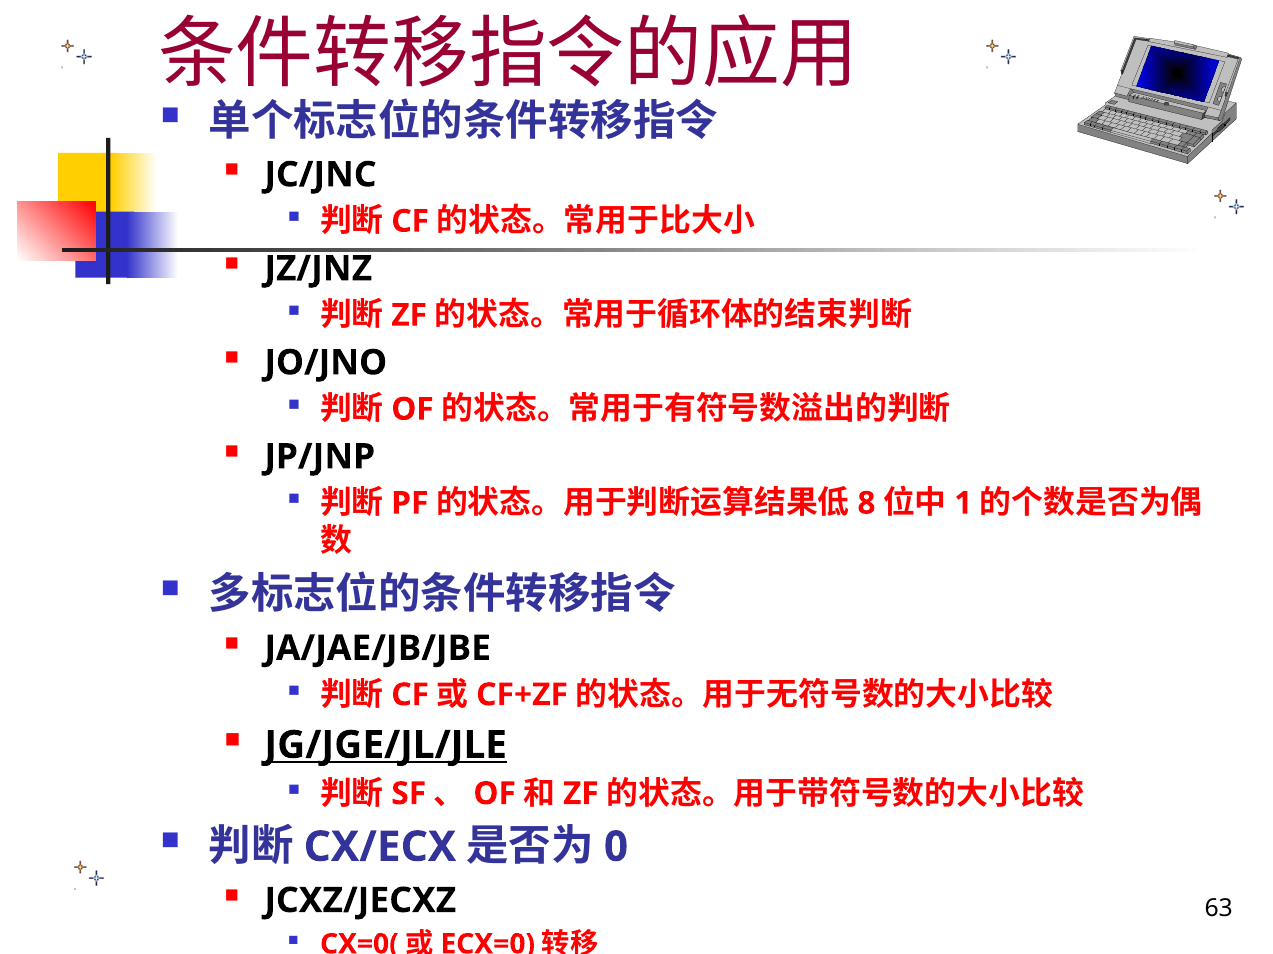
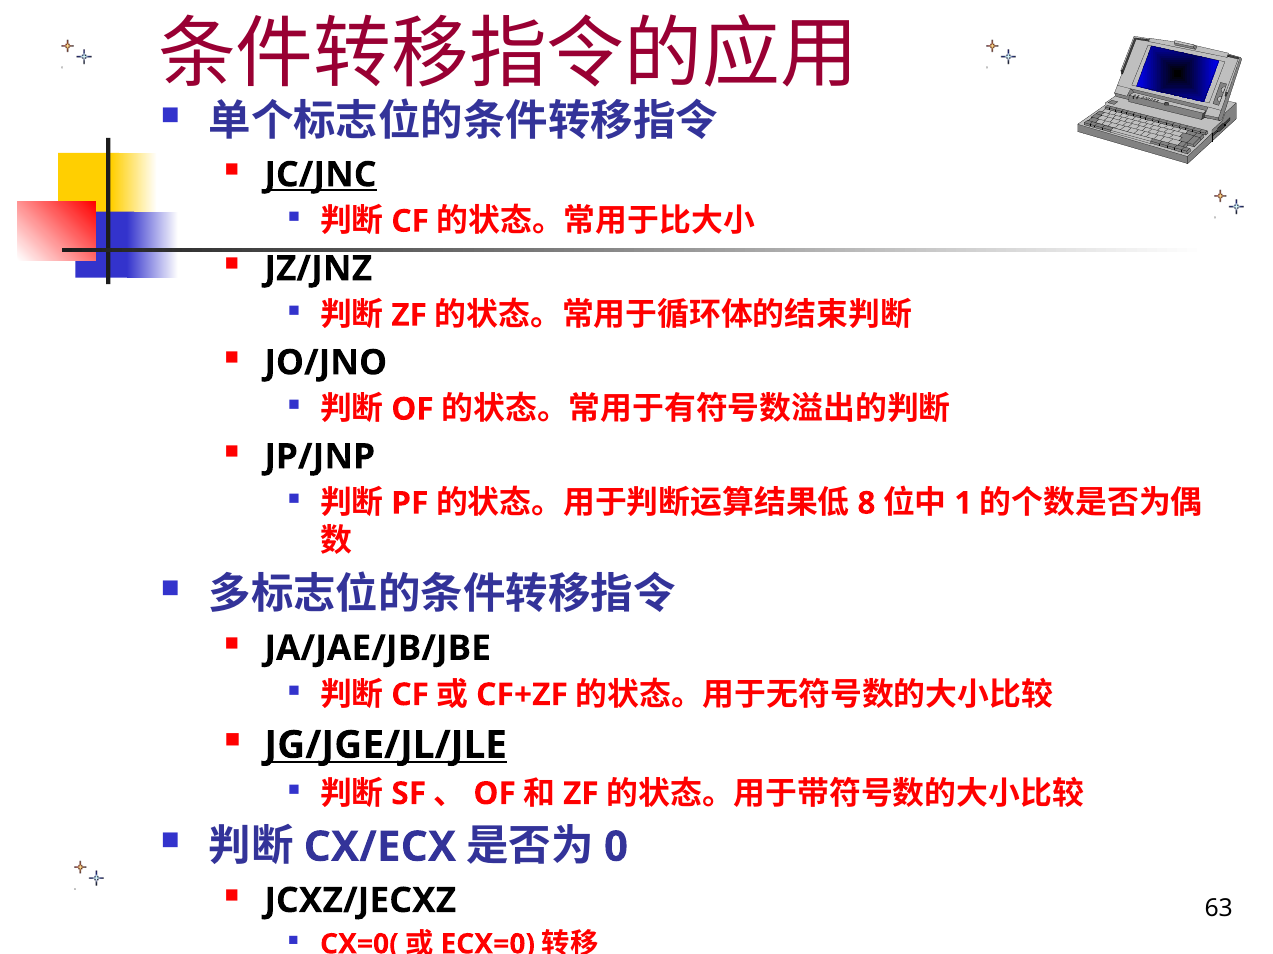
JC/JNC underline: none -> present
